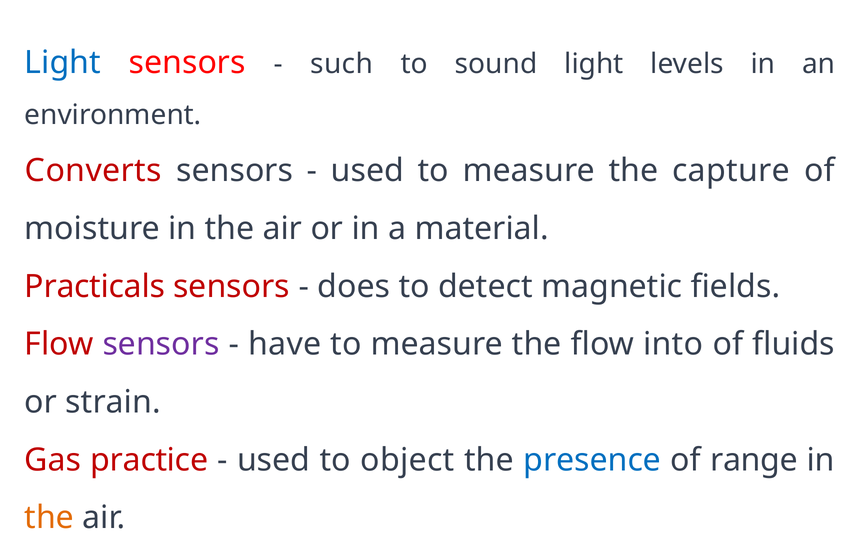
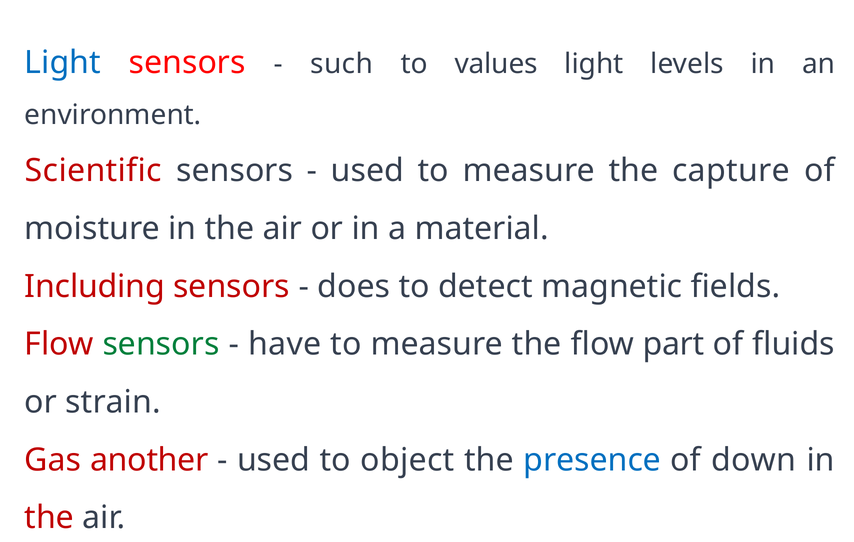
sound: sound -> values
Converts: Converts -> Scientific
Practicals: Practicals -> Including
sensors at (161, 344) colour: purple -> green
into: into -> part
practice: practice -> another
range: range -> down
the at (49, 518) colour: orange -> red
